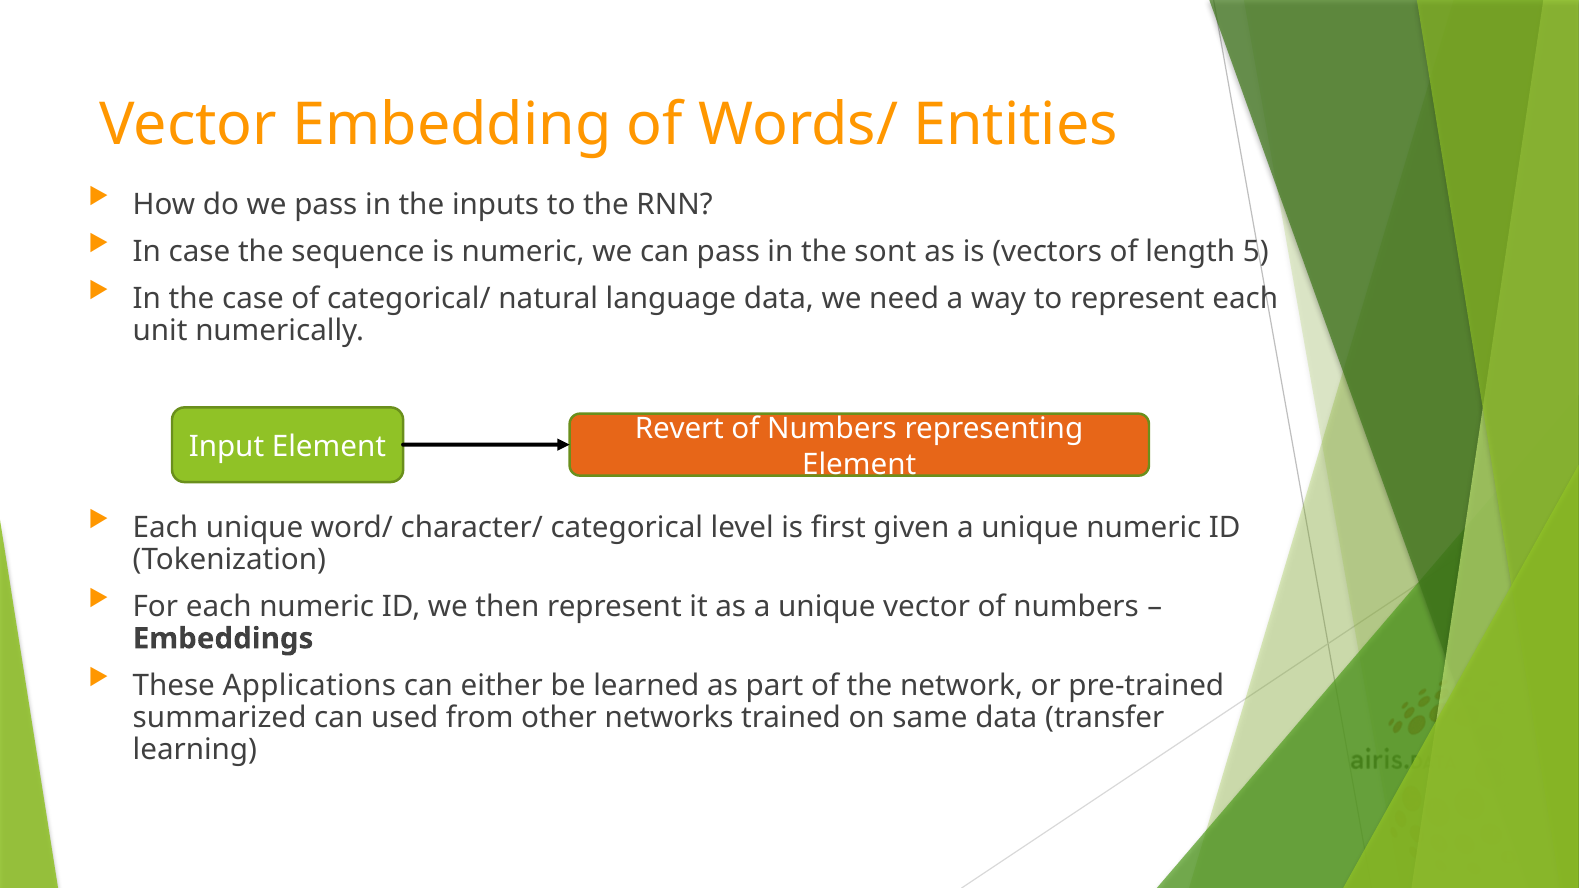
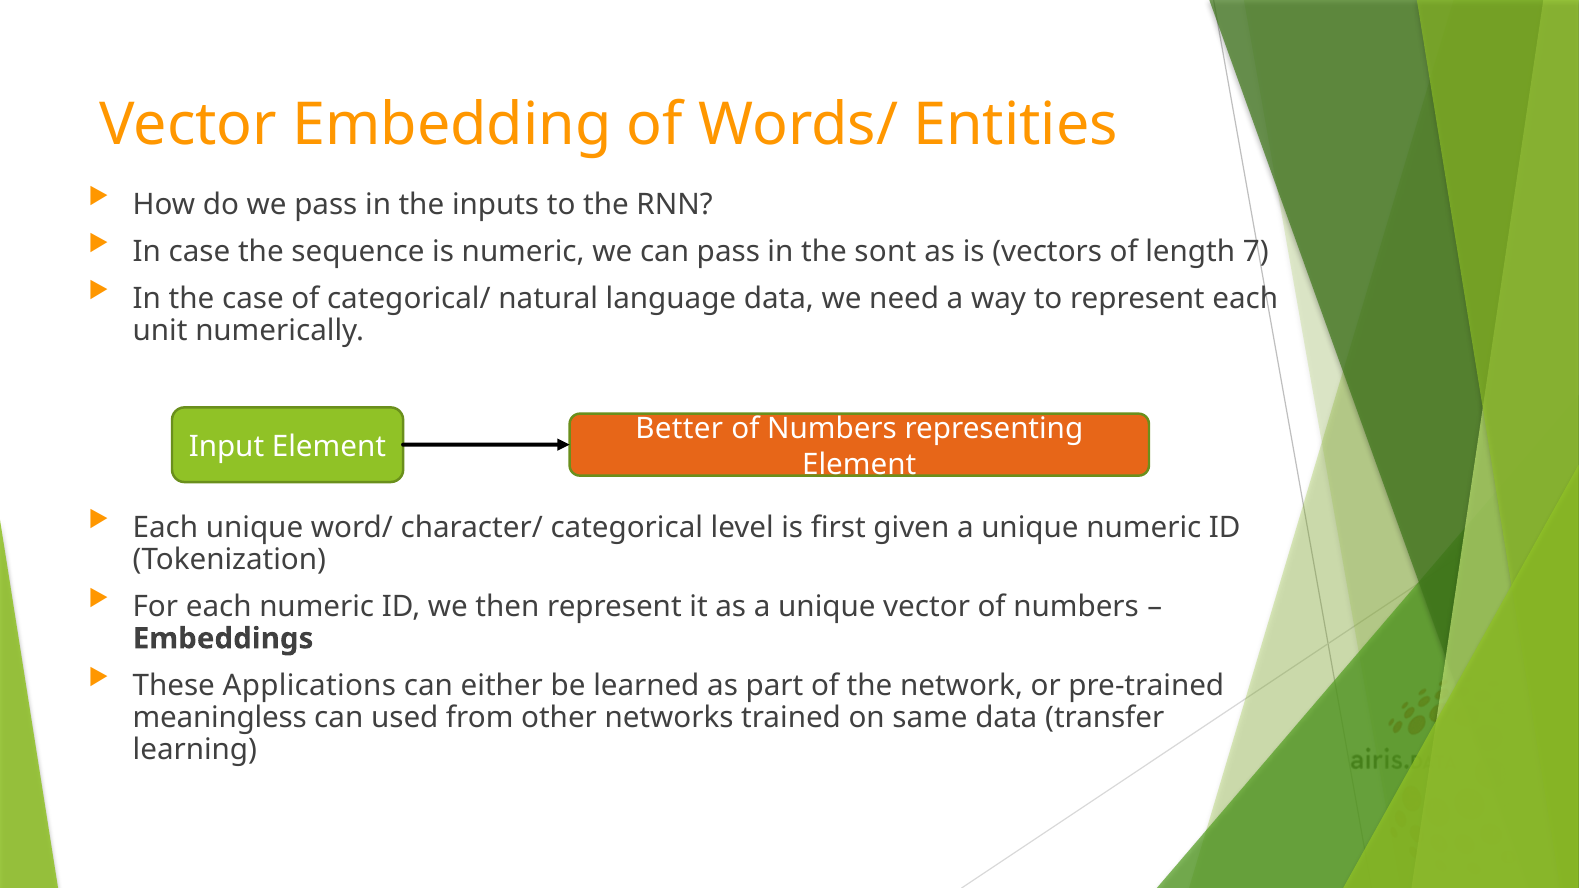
5: 5 -> 7
Revert: Revert -> Better
summarized: summarized -> meaningless
